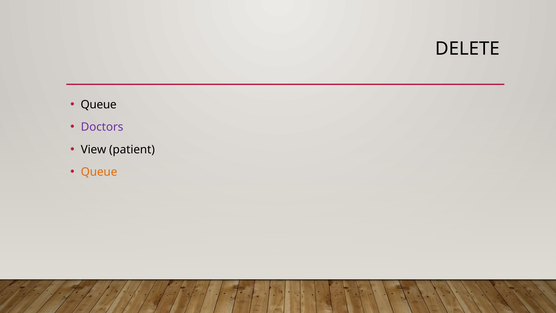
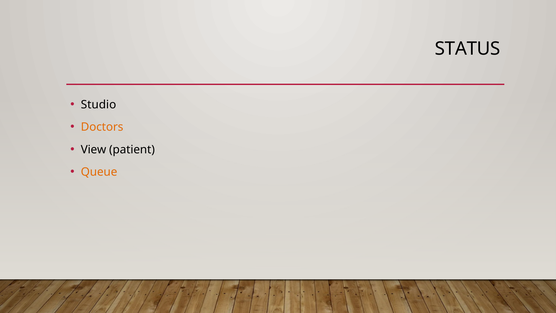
DELETE: DELETE -> STATUS
Queue at (99, 105): Queue -> Studio
Doctors colour: purple -> orange
